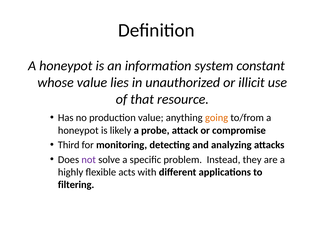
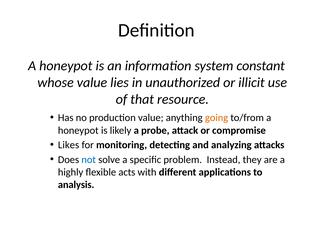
Third: Third -> Likes
not colour: purple -> blue
filtering: filtering -> analysis
